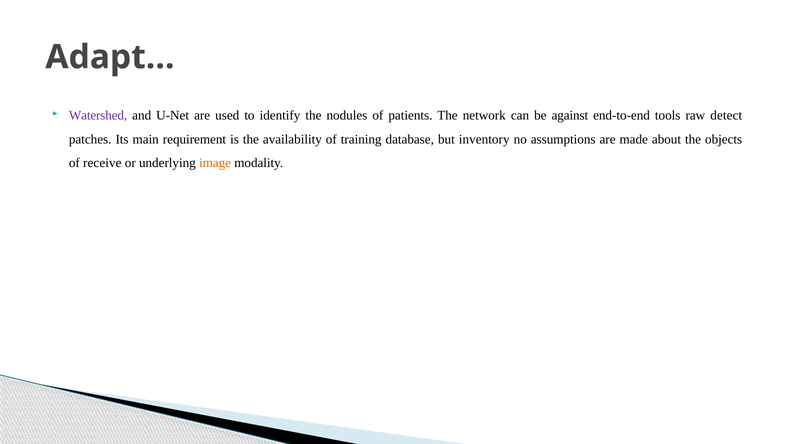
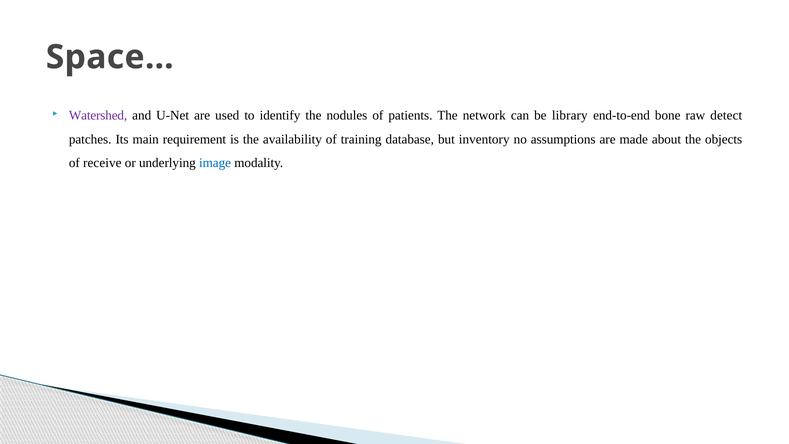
Adapt…: Adapt… -> Space…
against: against -> library
tools: tools -> bone
image colour: orange -> blue
